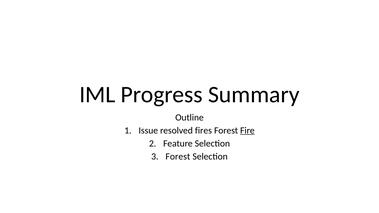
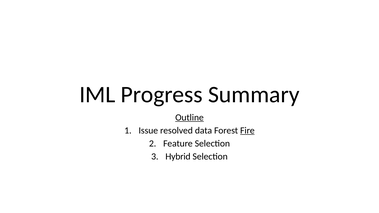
Outline underline: none -> present
fires: fires -> data
Forest at (178, 157): Forest -> Hybrid
